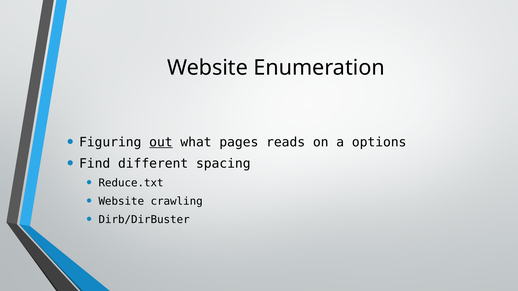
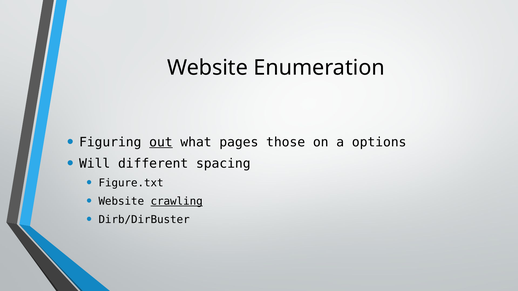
reads: reads -> those
Find: Find -> Will
Reduce.txt: Reduce.txt -> Figure.txt
crawling underline: none -> present
